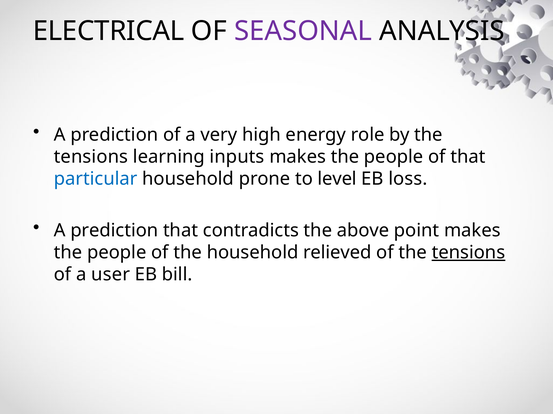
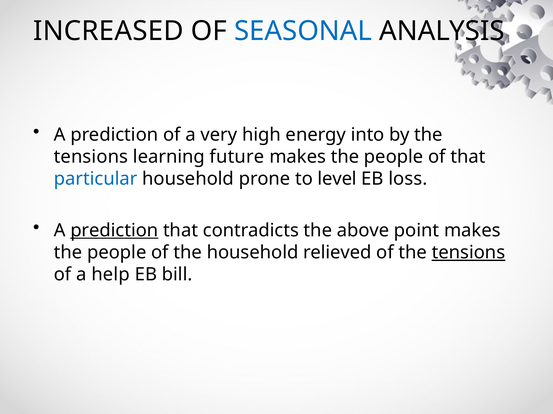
ELECTRICAL: ELECTRICAL -> INCREASED
SEASONAL colour: purple -> blue
role: role -> into
inputs: inputs -> future
prediction at (114, 231) underline: none -> present
user: user -> help
